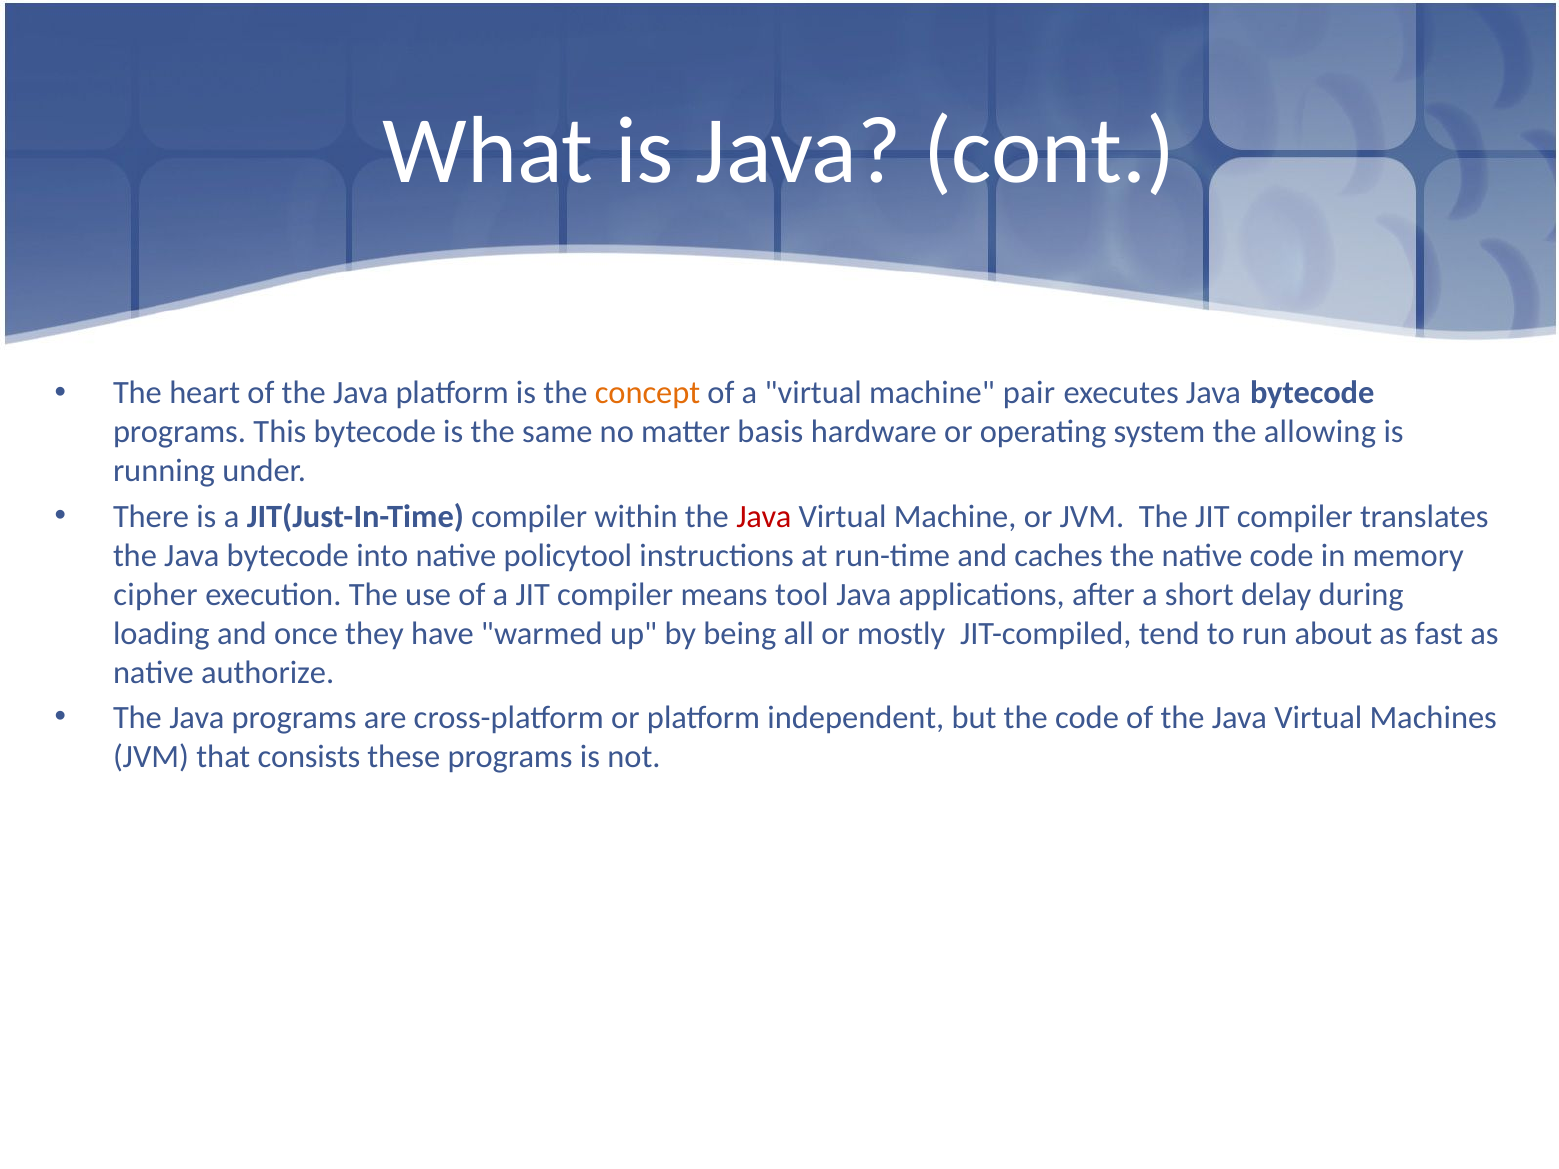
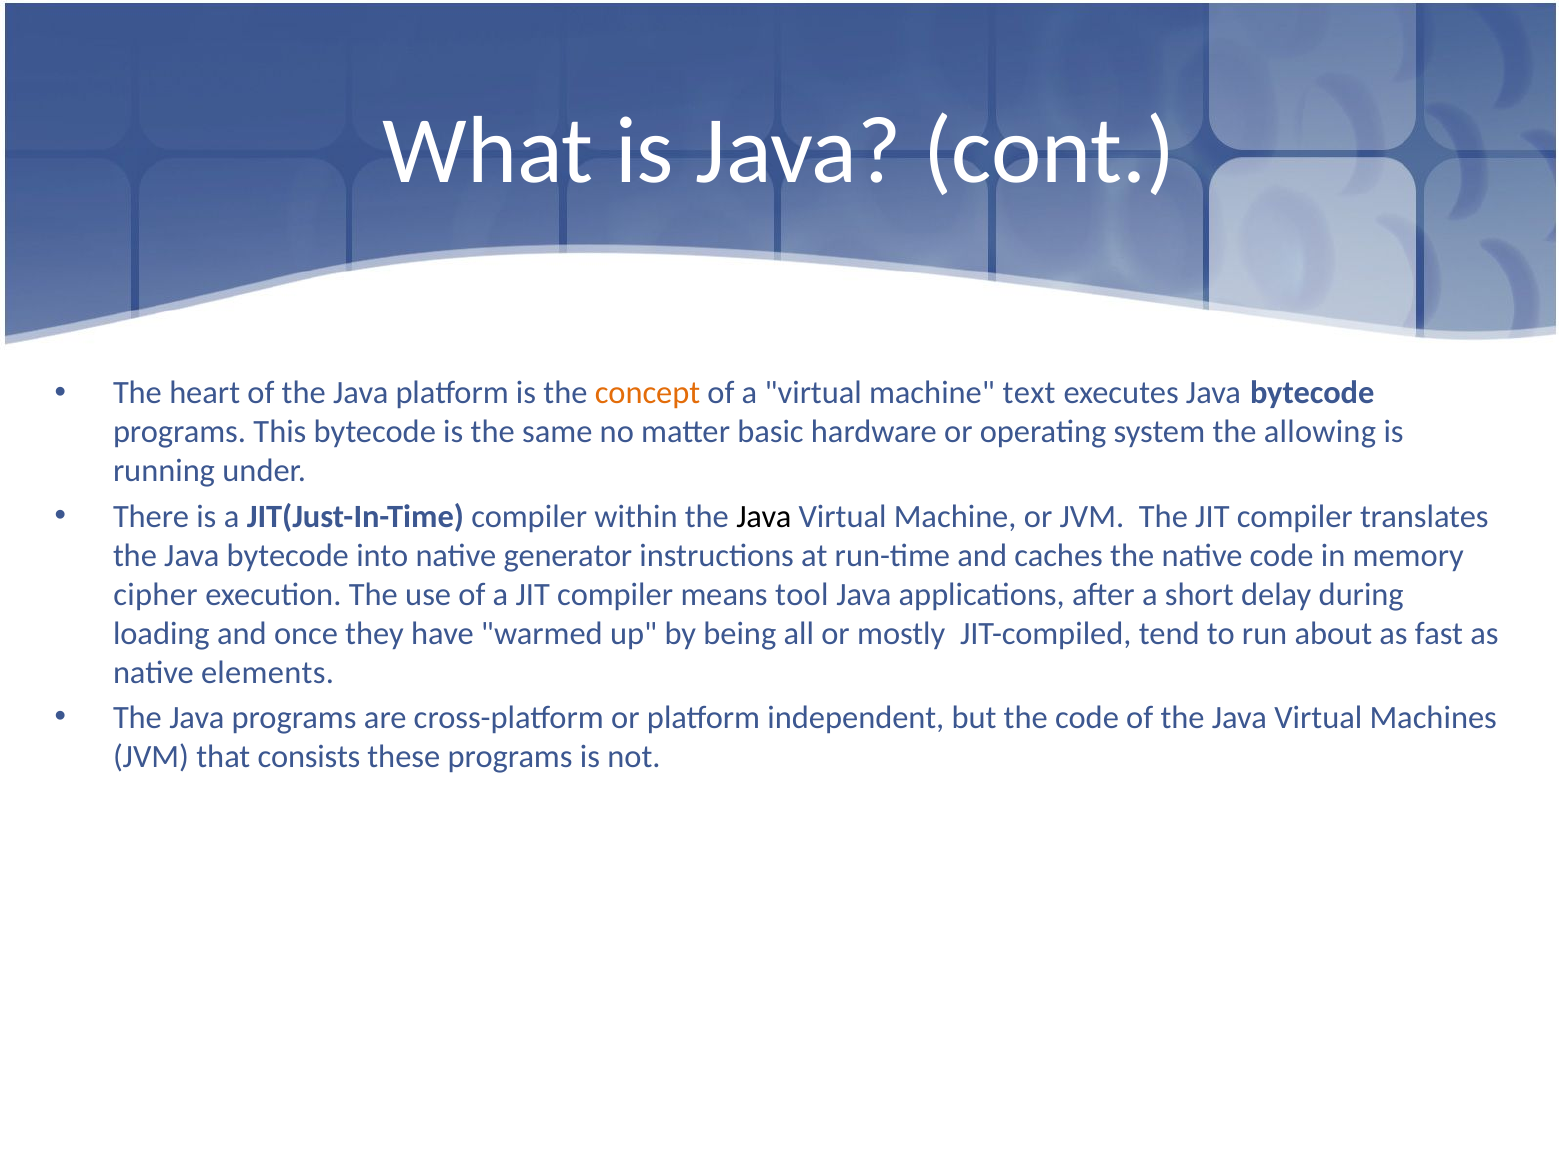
pair: pair -> text
basis: basis -> basic
Java at (764, 517) colour: red -> black
policytool: policytool -> generator
authorize: authorize -> elements
